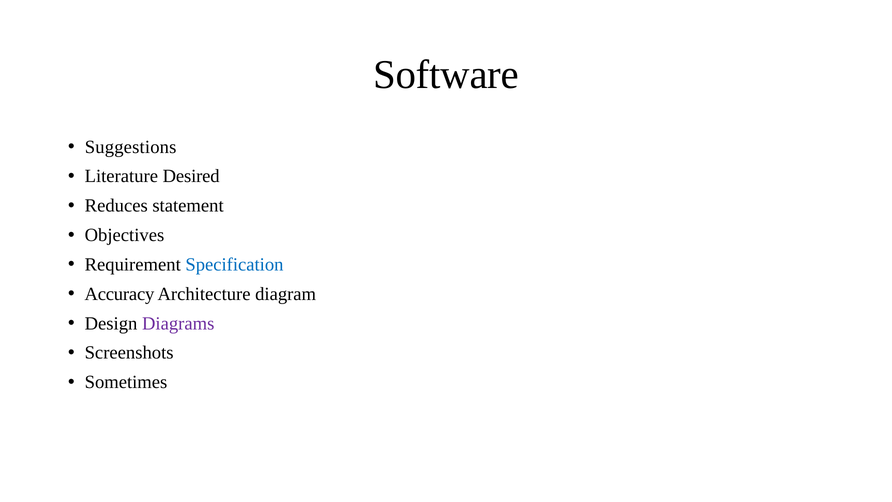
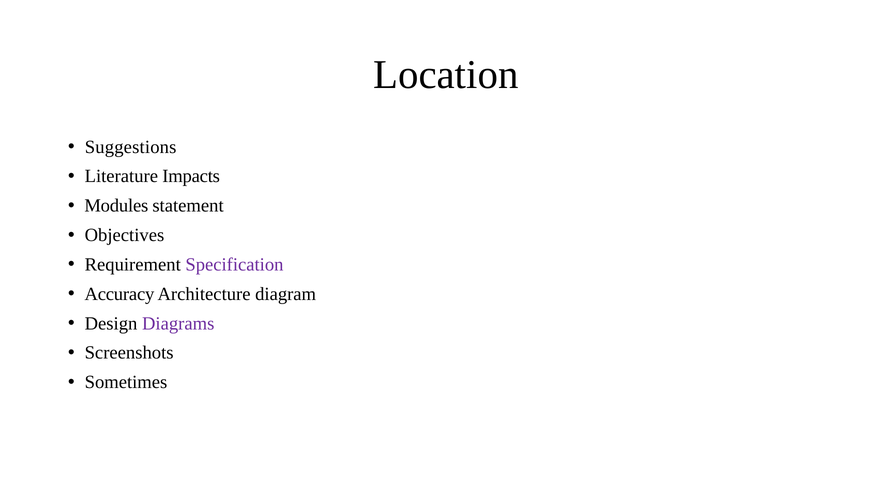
Software: Software -> Location
Desired: Desired -> Impacts
Reduces: Reduces -> Modules
Specification colour: blue -> purple
